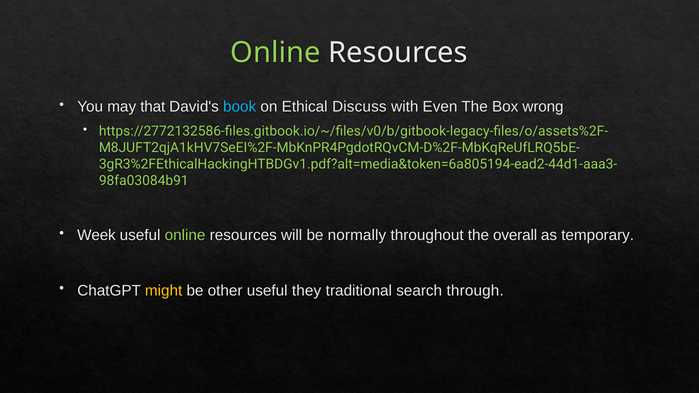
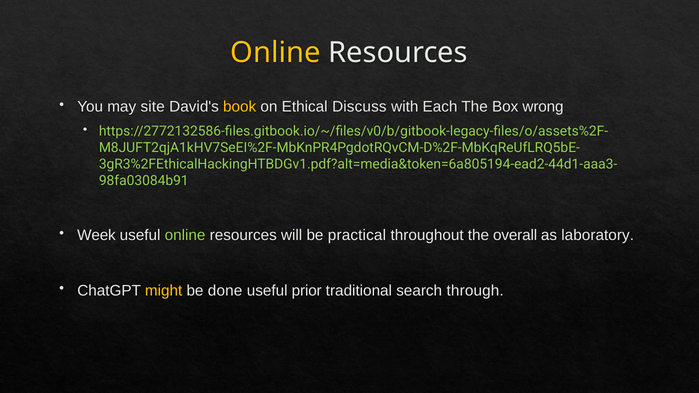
Online at (276, 52) colour: light green -> yellow
that: that -> site
book colour: light blue -> yellow
Even: Even -> Each
normally: normally -> practical
temporary: temporary -> laboratory
other: other -> done
they: they -> prior
